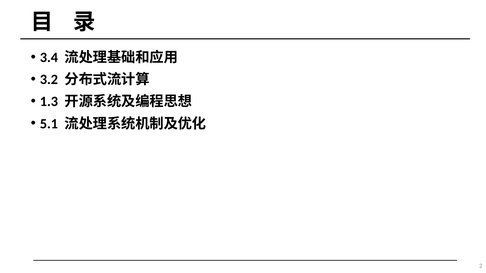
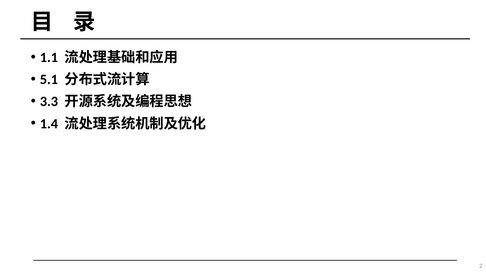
3.4: 3.4 -> 1.1
3.2: 3.2 -> 5.1
1.3: 1.3 -> 3.3
5.1: 5.1 -> 1.4
